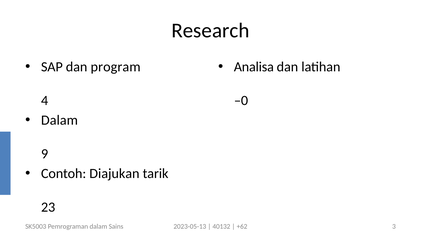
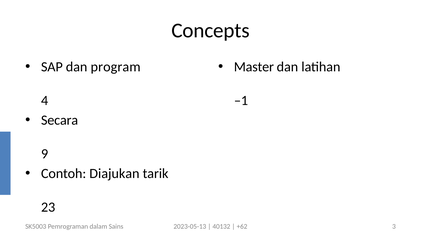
Research: Research -> Concepts
Analisa: Analisa -> Master
–0: –0 -> –1
Dalam at (59, 120): Dalam -> Secara
